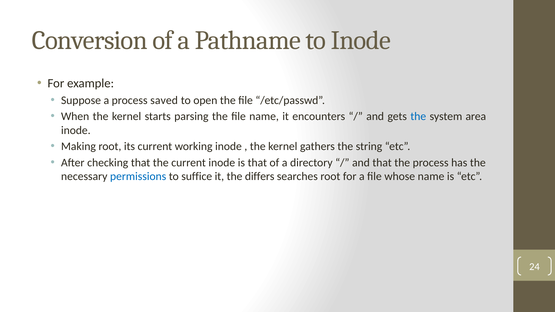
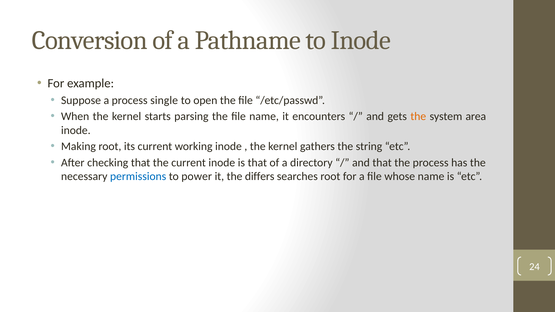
saved: saved -> single
the at (418, 116) colour: blue -> orange
suffice: suffice -> power
